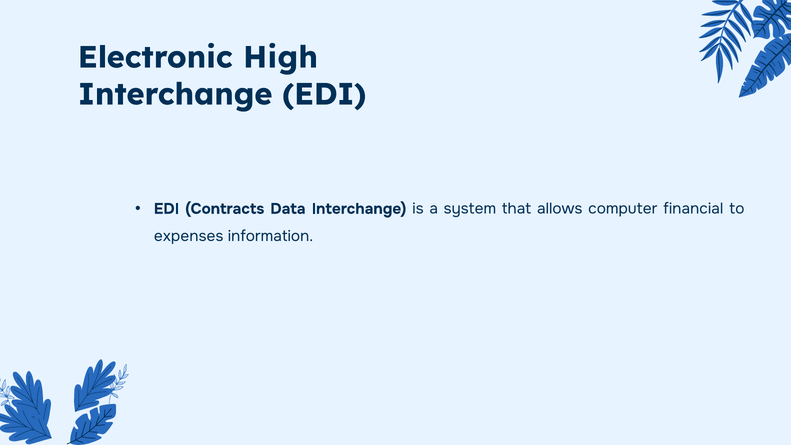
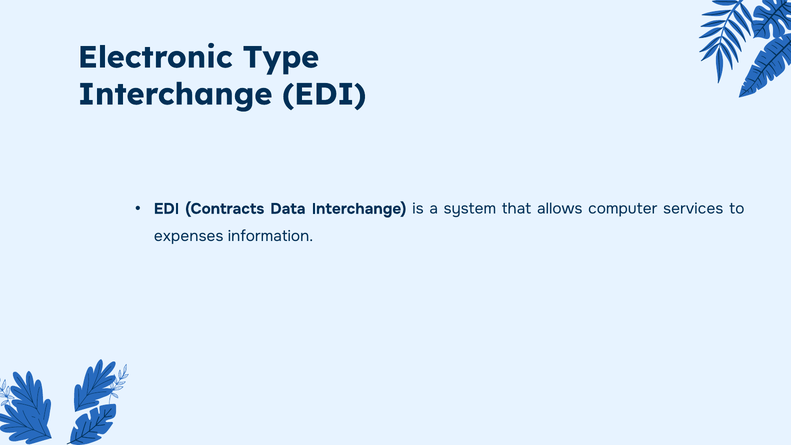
High: High -> Type
financial: financial -> services
